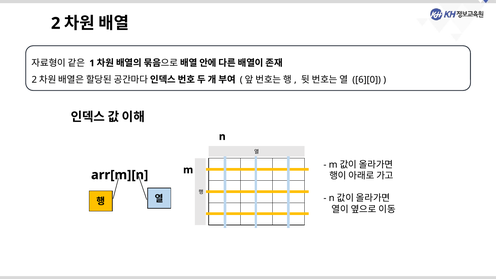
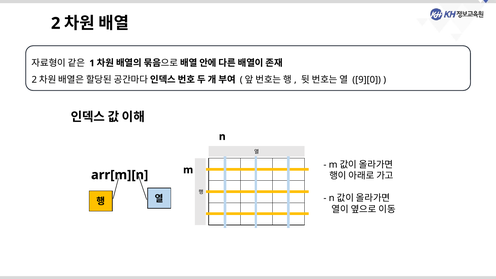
6][0: 6][0 -> 9][0
